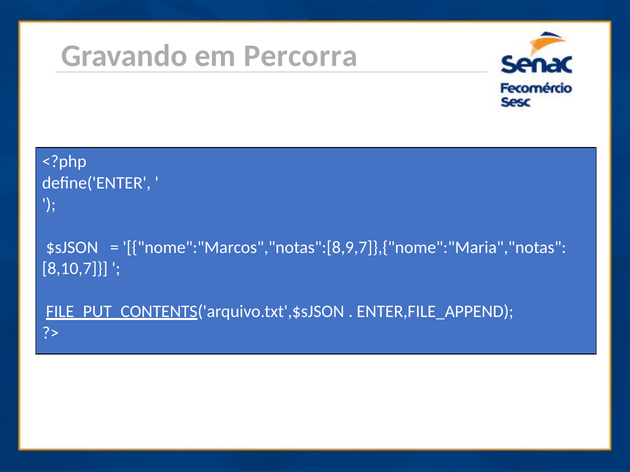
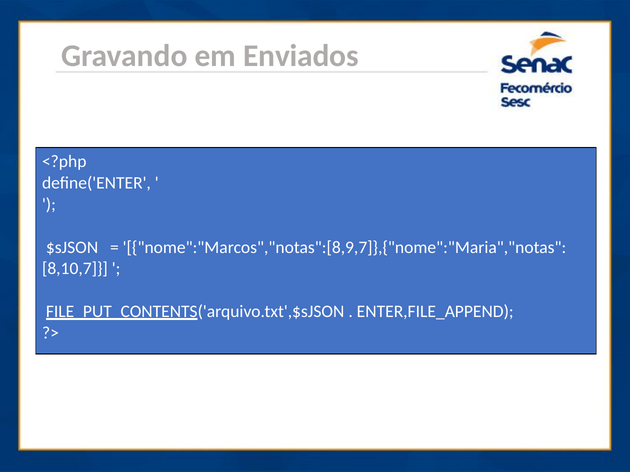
Percorra: Percorra -> Enviados
